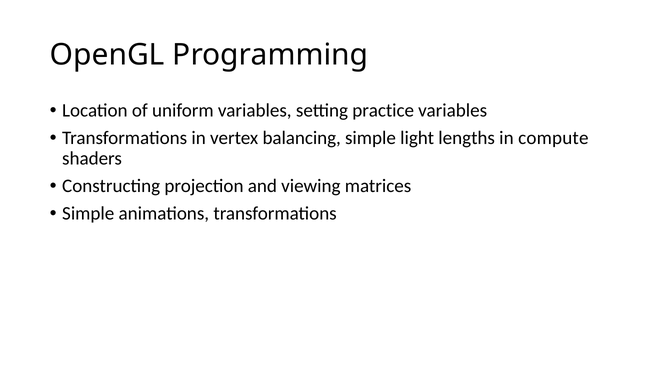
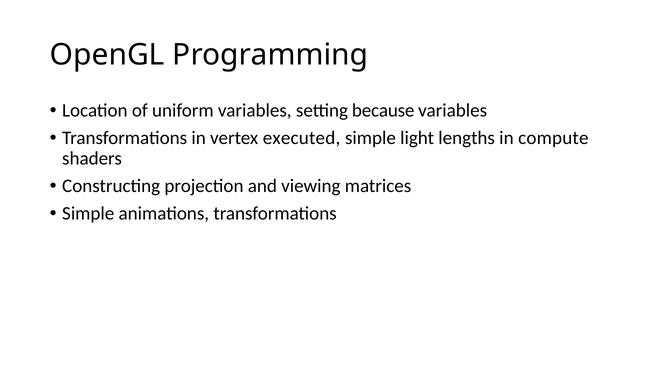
practice: practice -> because
balancing: balancing -> executed
